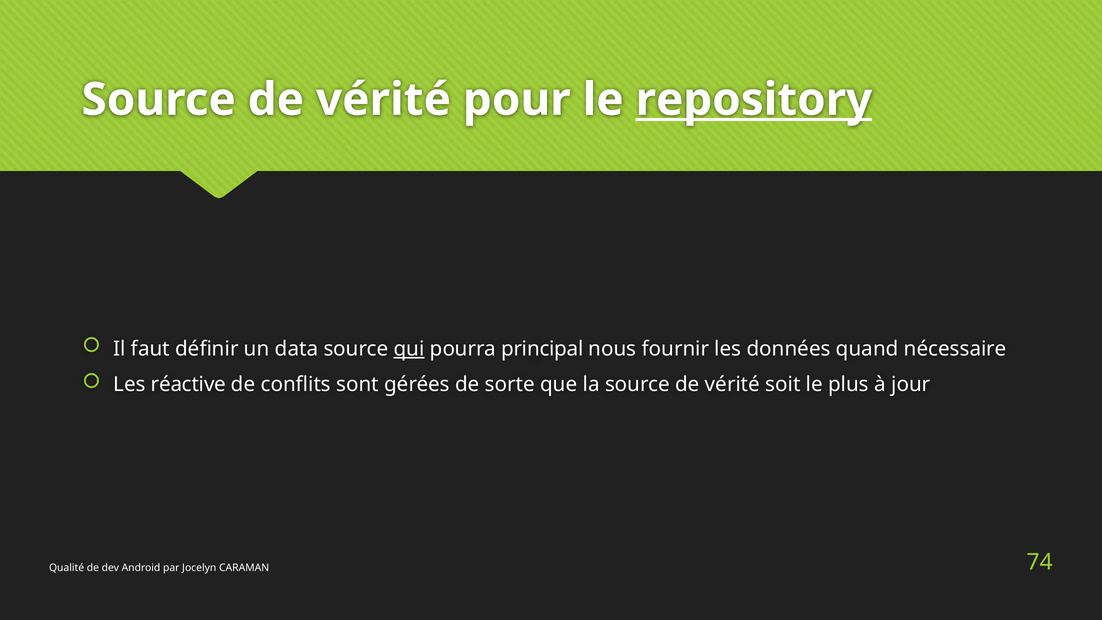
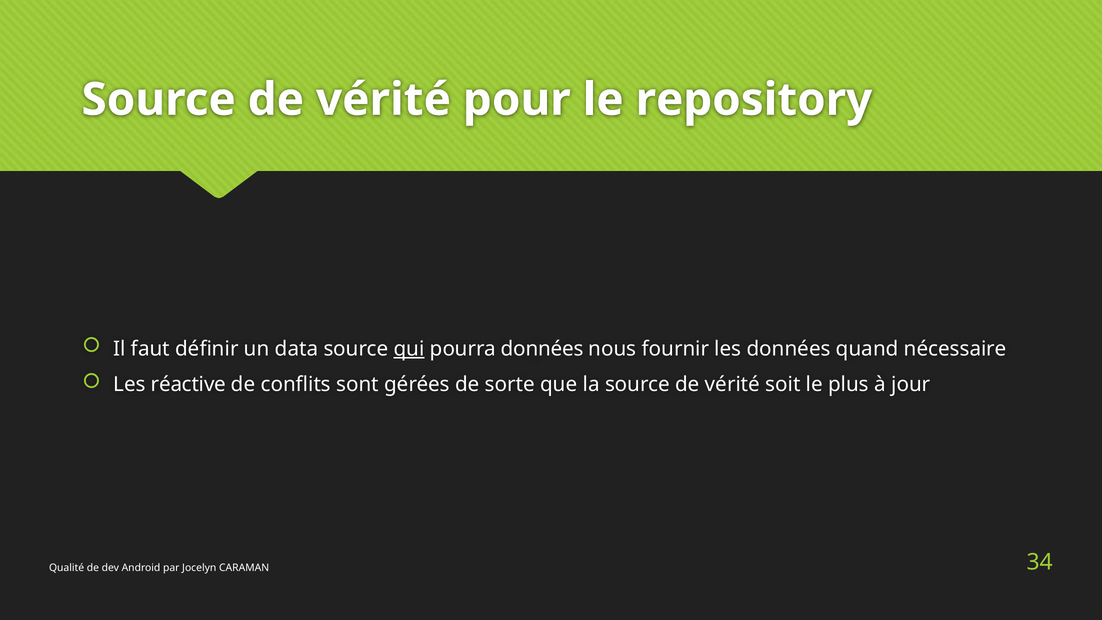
repository underline: present -> none
pourra principal: principal -> données
74: 74 -> 34
